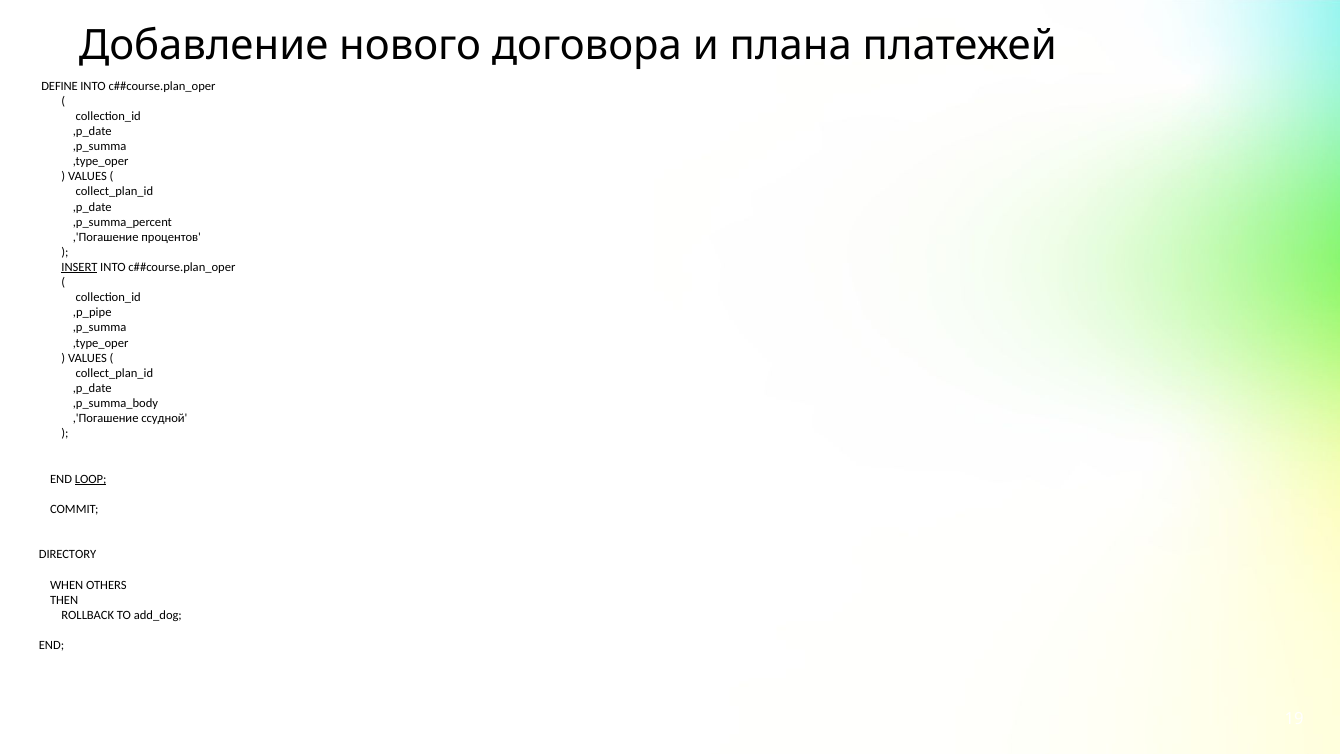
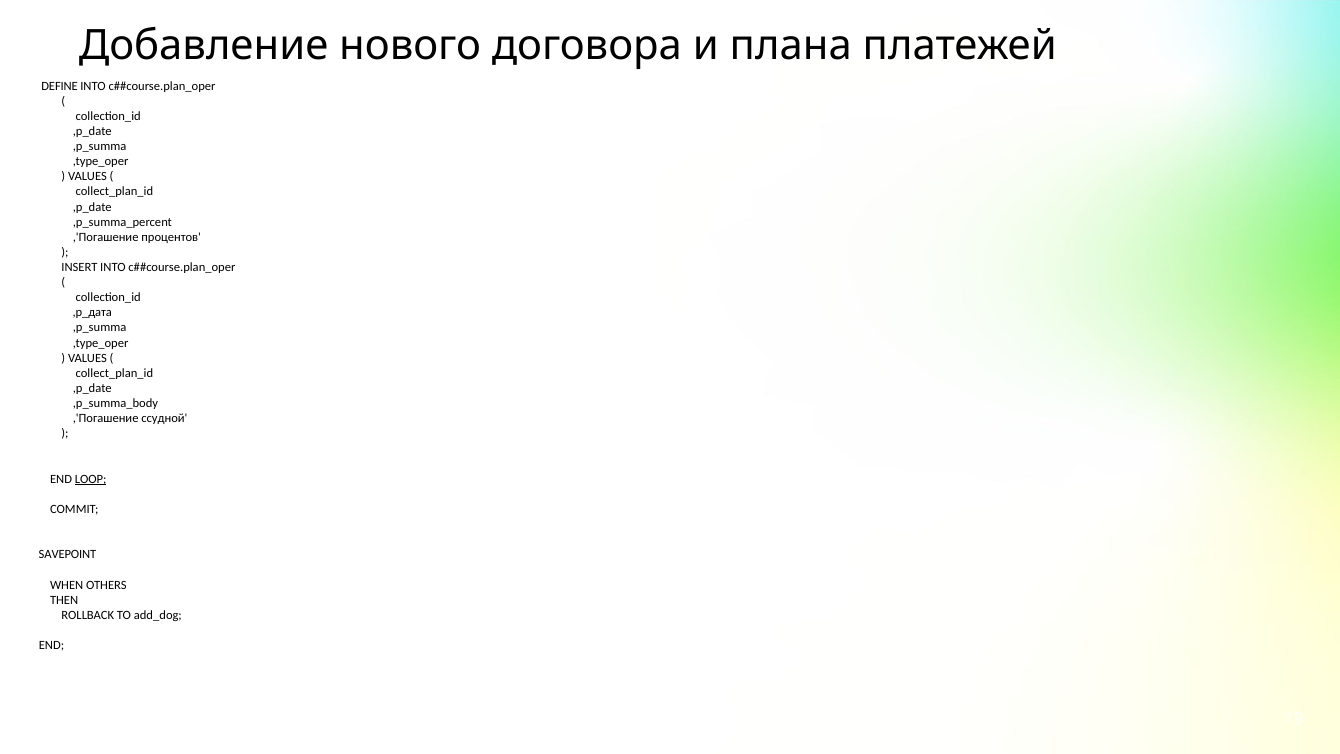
INSERT underline: present -> none
,p_pipe: ,p_pipe -> ,p_дата
DIRECTORY: DIRECTORY -> SAVEPOINT
